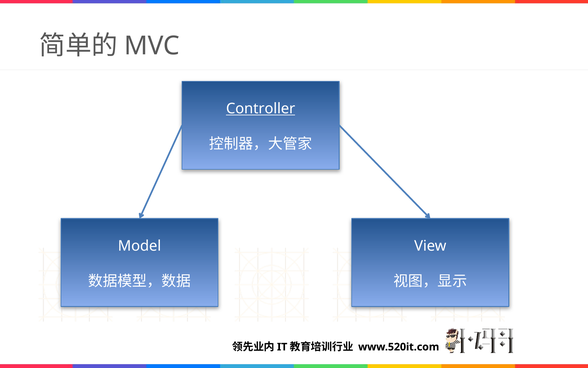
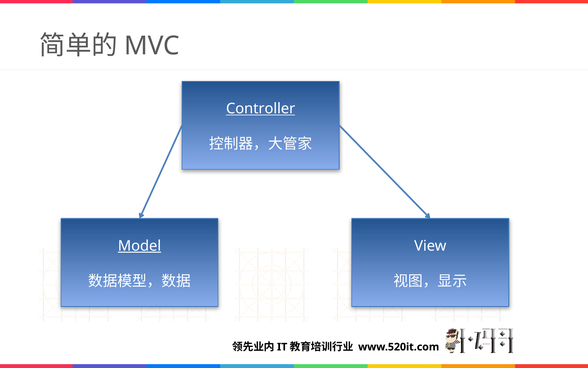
Model underline: none -> present
